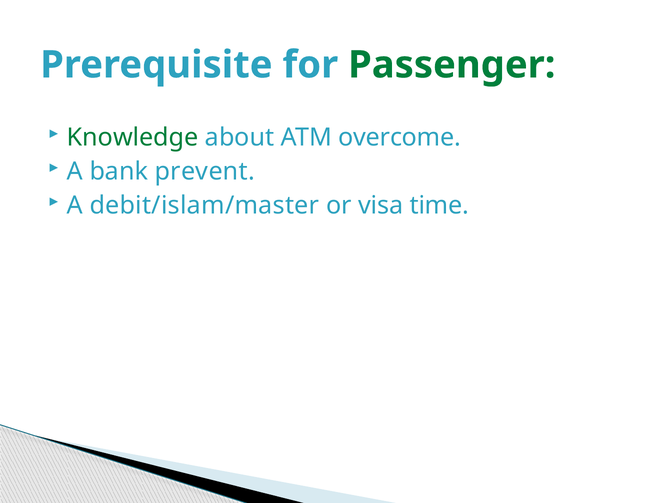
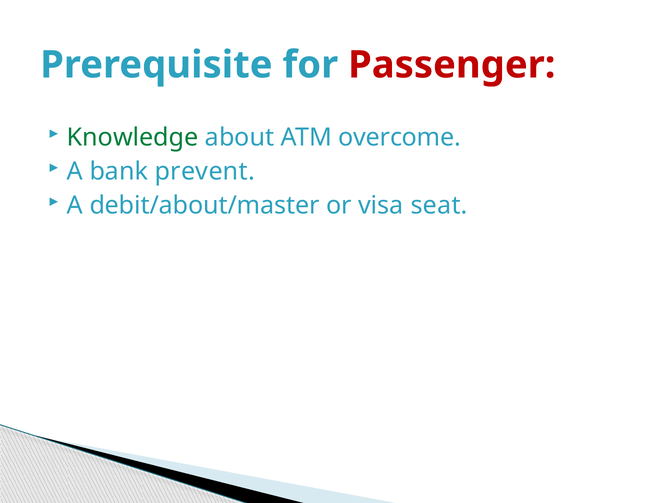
Passenger colour: green -> red
debit/islam/master: debit/islam/master -> debit/about/master
time: time -> seat
